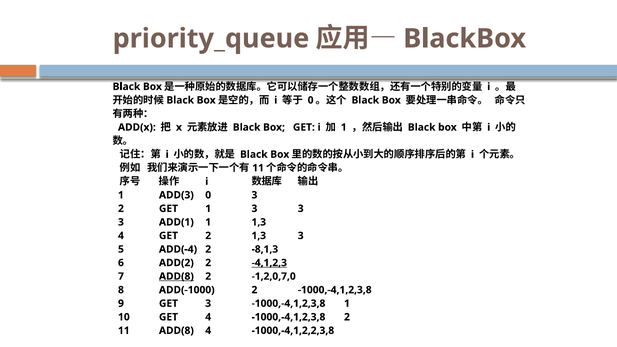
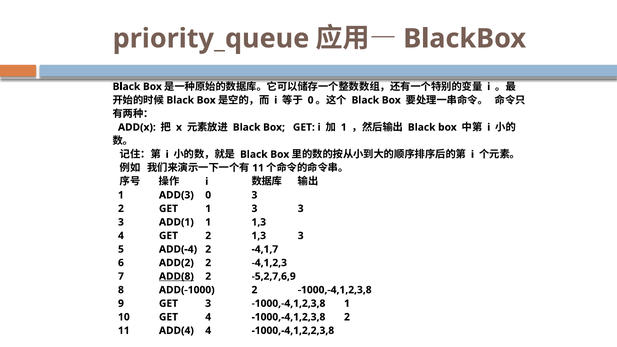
-8,1,3: -8,1,3 -> -4,1,7
-4,1,2,3 underline: present -> none
-1,2,0,7,0: -1,2,0,7,0 -> -5,2,7,6,9
11 ADD(8: ADD(8 -> ADD(4
